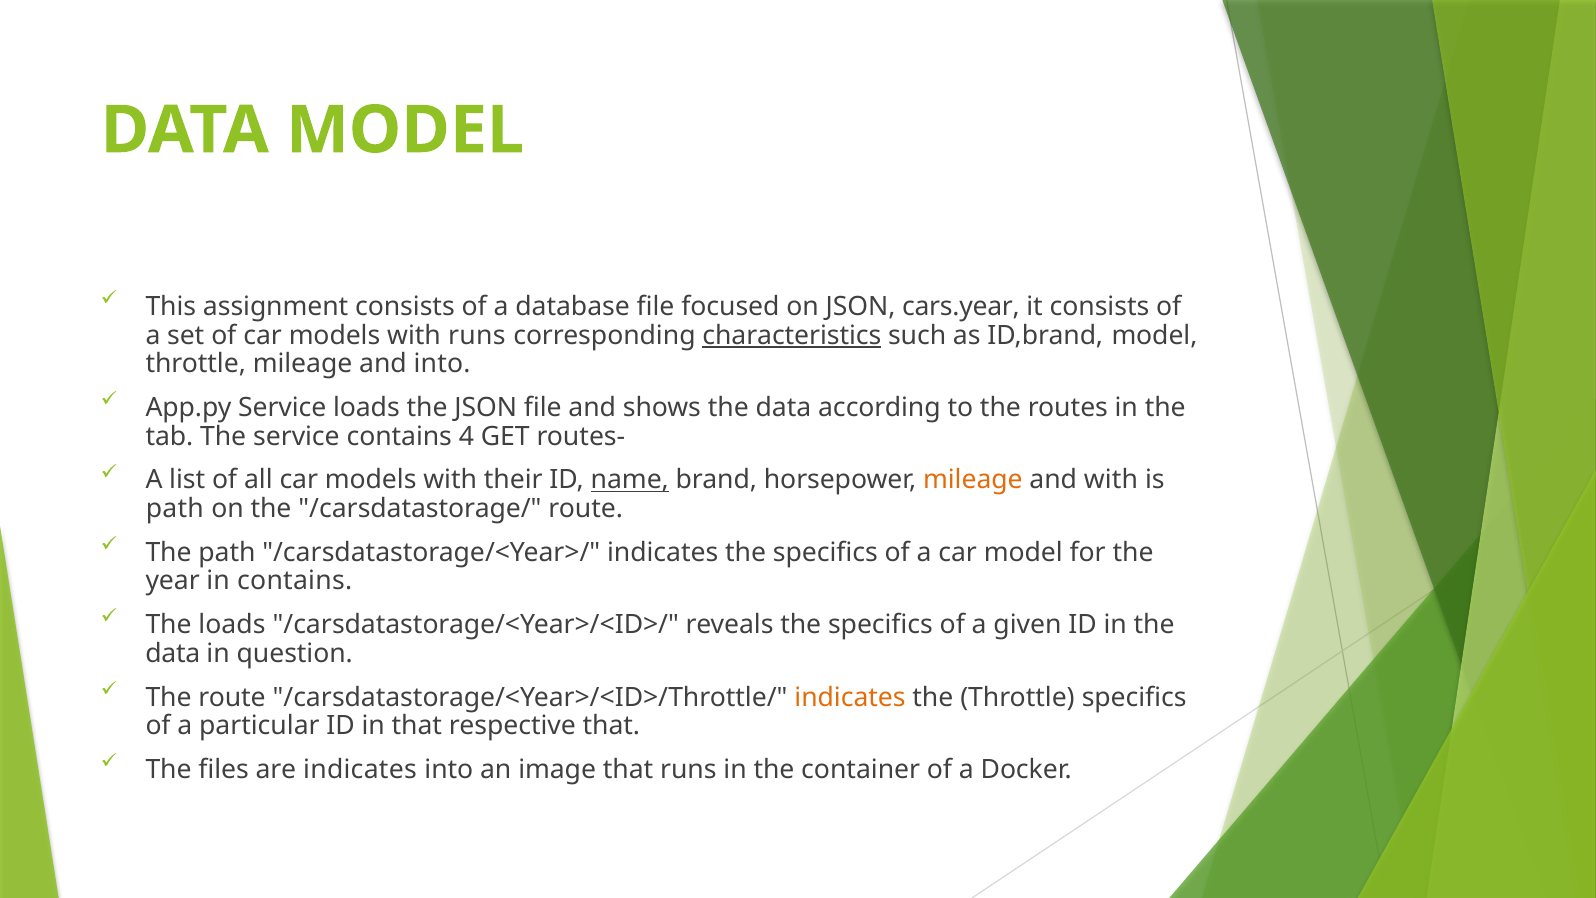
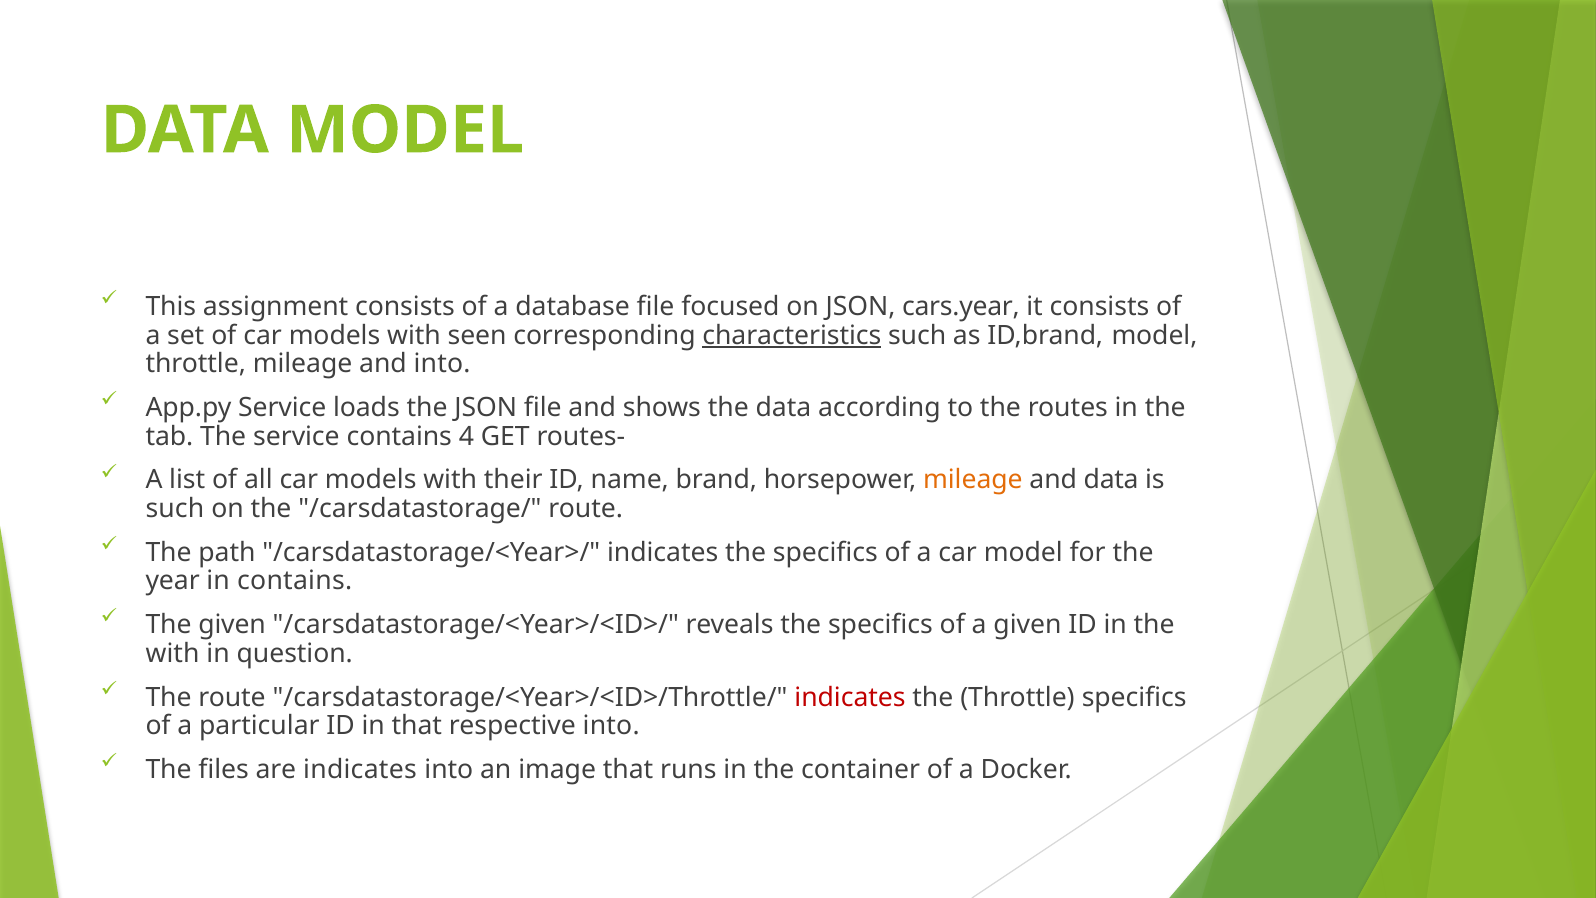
with runs: runs -> seen
name underline: present -> none
and with: with -> data
path at (175, 509): path -> such
The loads: loads -> given
data at (173, 653): data -> with
indicates at (850, 697) colour: orange -> red
respective that: that -> into
